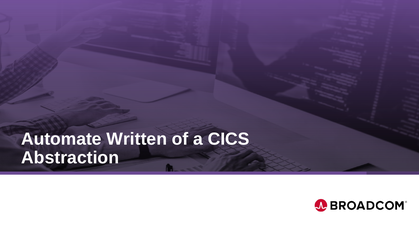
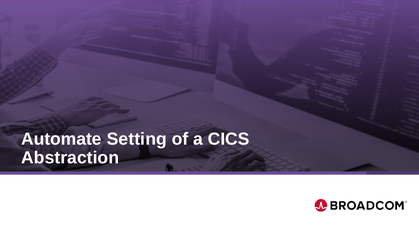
Written: Written -> Setting
